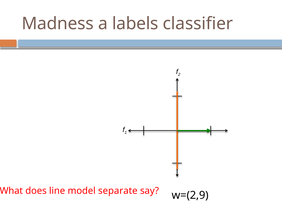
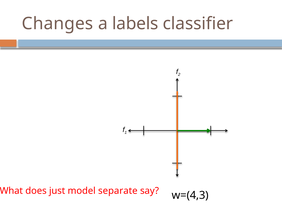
Madness: Madness -> Changes
line: line -> just
w=(2,9: w=(2,9 -> w=(4,3
